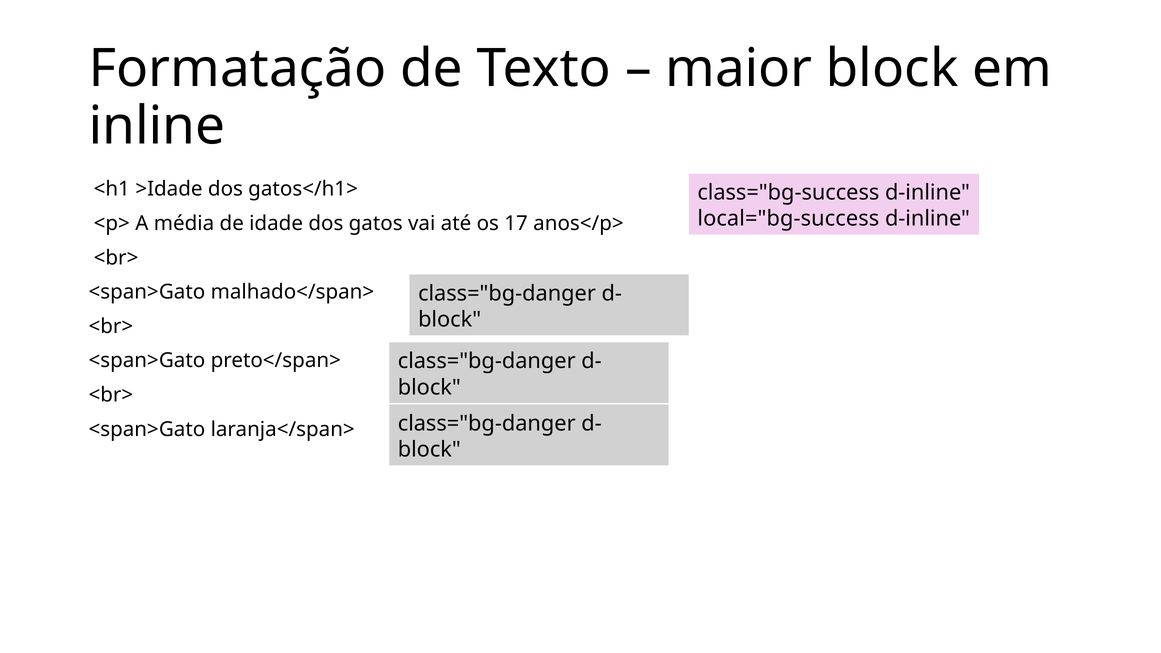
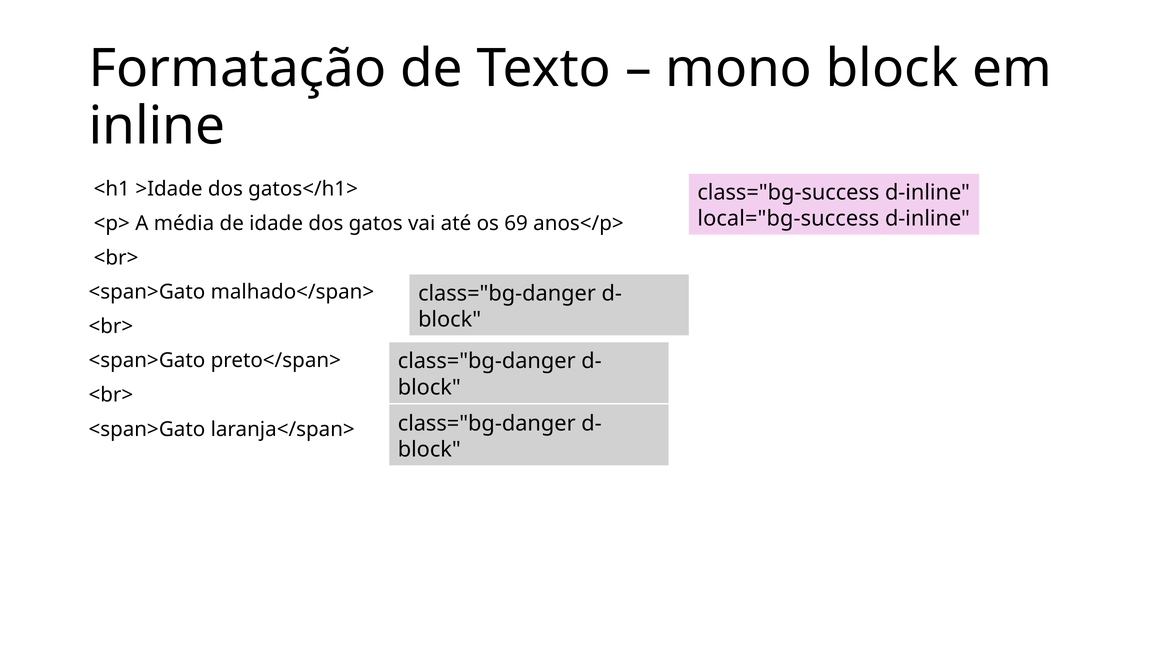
maior: maior -> mono
17: 17 -> 69
